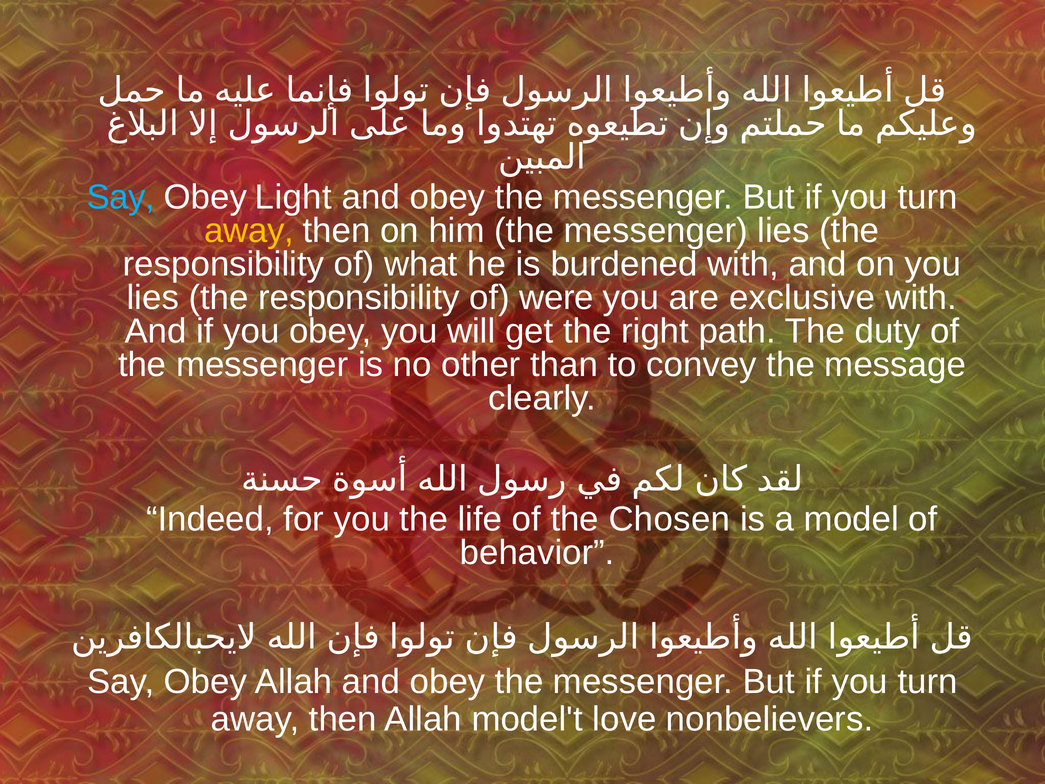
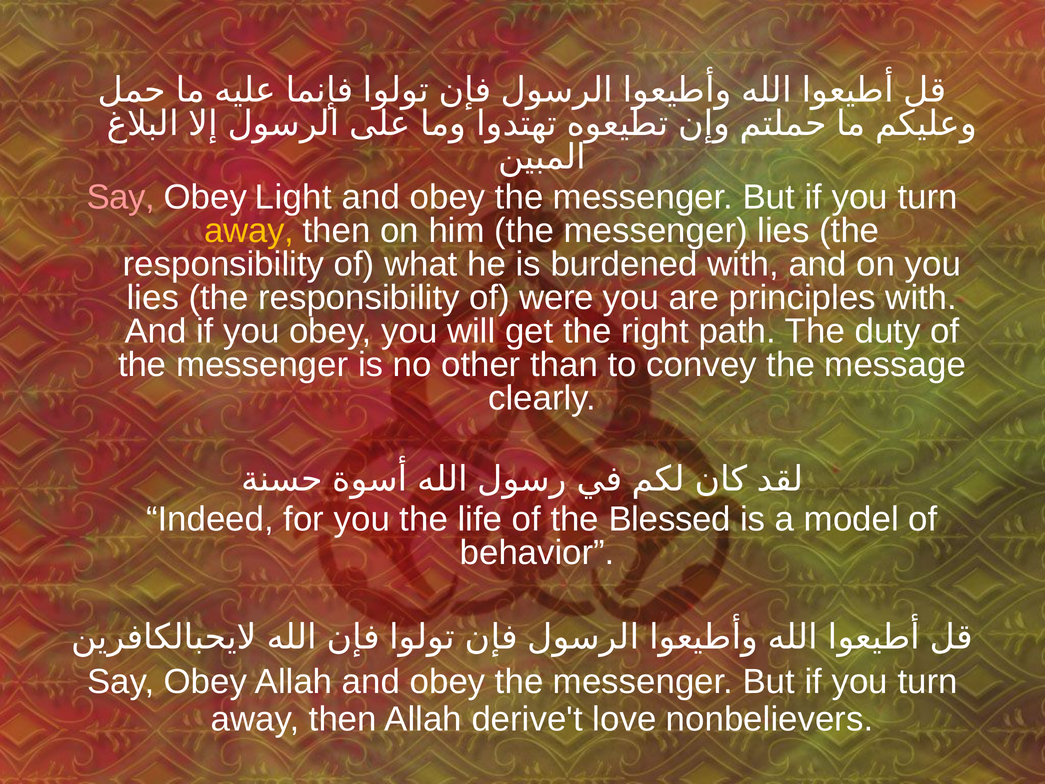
Say at (121, 197) colour: light blue -> pink
exclusive: exclusive -> principles
Chosen: Chosen -> Blessed
model't: model't -> derive't
